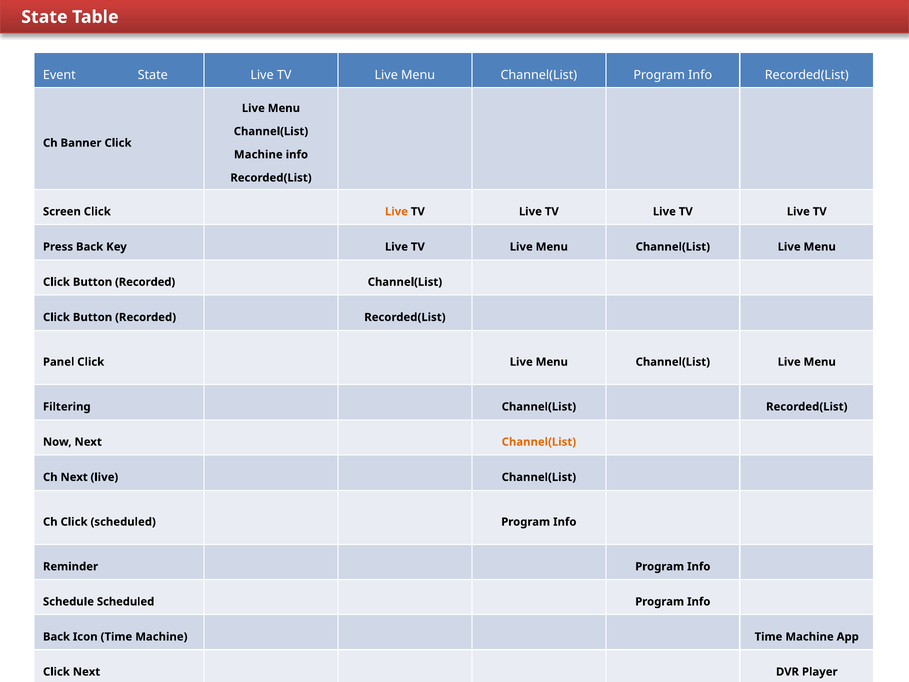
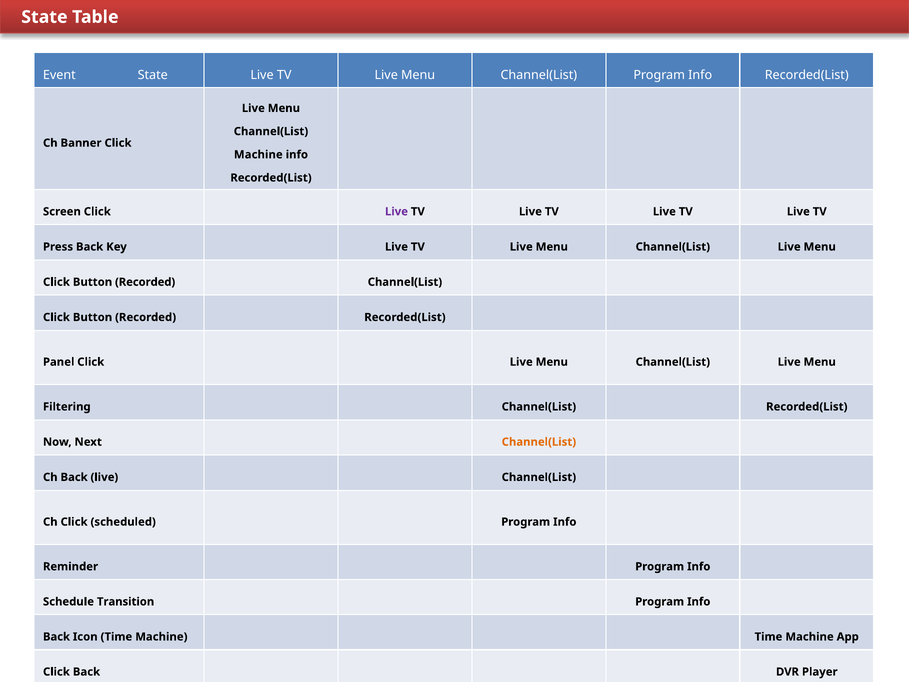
Live at (396, 212) colour: orange -> purple
Ch Next: Next -> Back
Schedule Scheduled: Scheduled -> Transition
Click Next: Next -> Back
